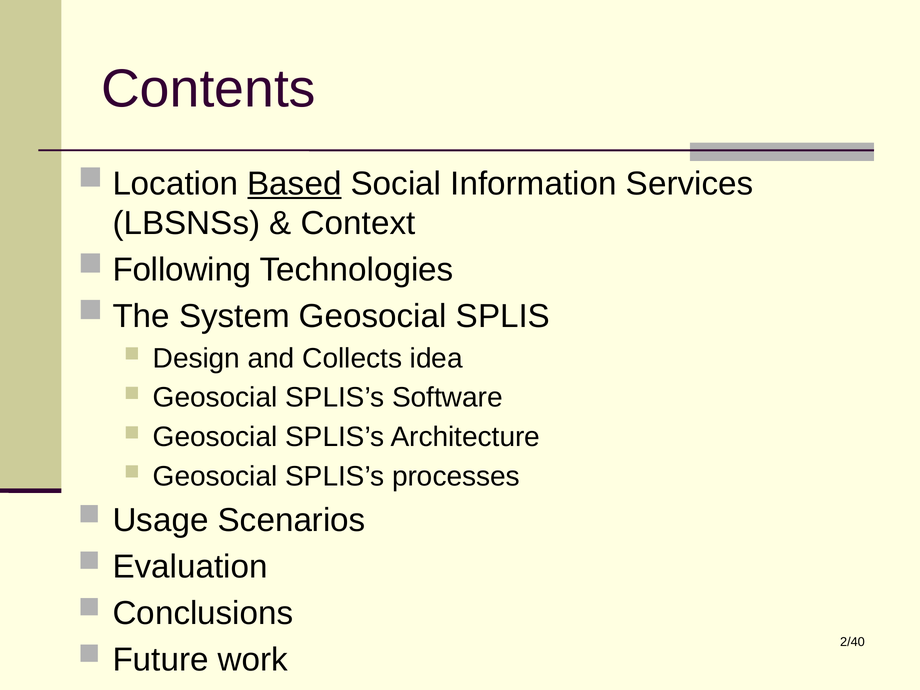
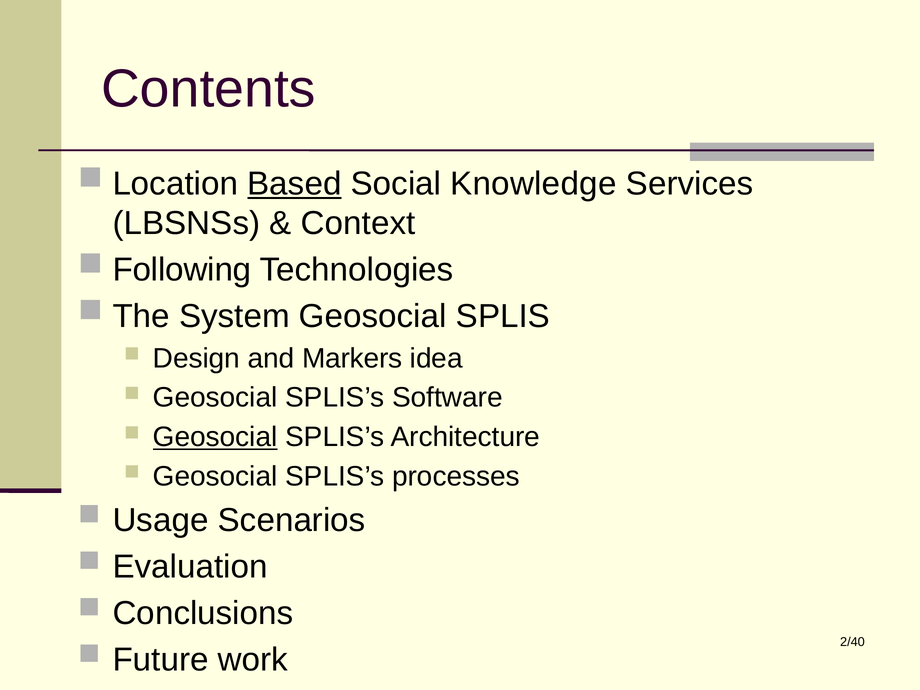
Information: Information -> Knowledge
Collects: Collects -> Markers
Geosocial at (215, 437) underline: none -> present
